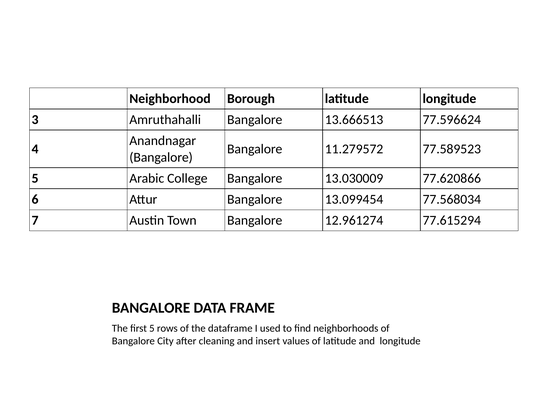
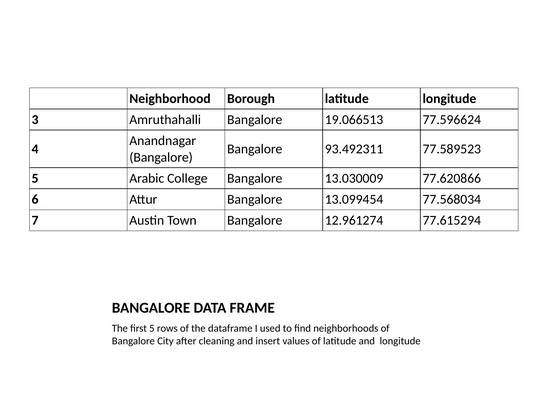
13.666513: 13.666513 -> 19.066513
11.279572: 11.279572 -> 93.492311
